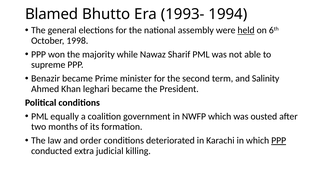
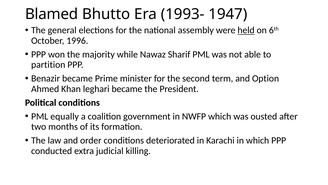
1994: 1994 -> 1947
1998: 1998 -> 1996
supreme: supreme -> partition
Salinity: Salinity -> Option
PPP at (279, 140) underline: present -> none
